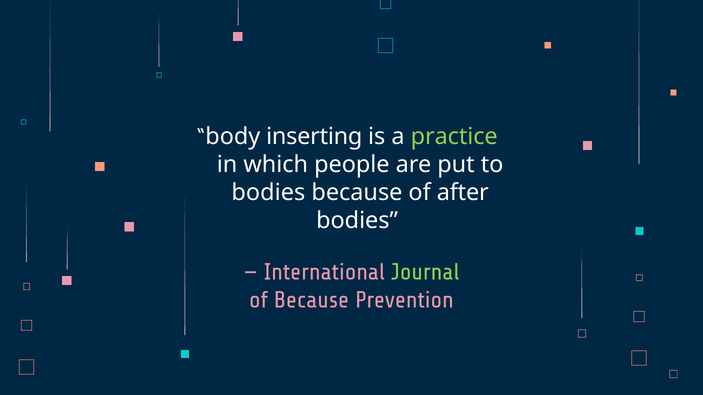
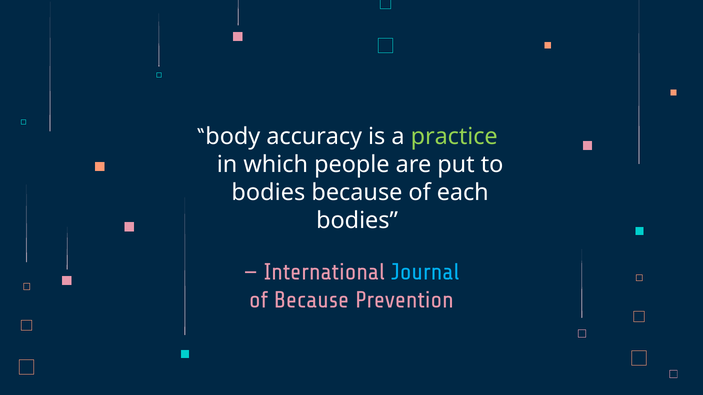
inserting: inserting -> accuracy
after: after -> each
Journal colour: light green -> light blue
